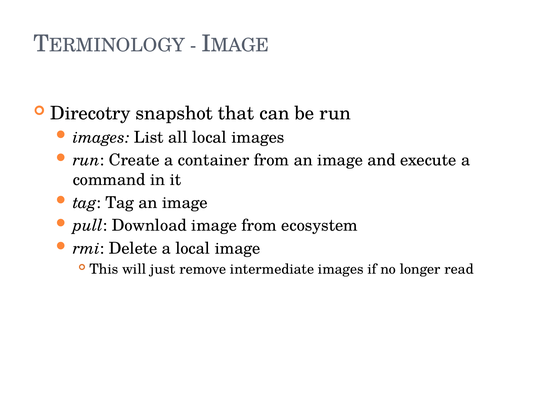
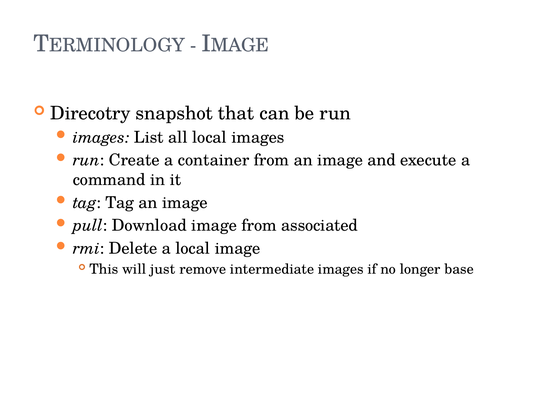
ecosystem: ecosystem -> associated
read: read -> base
